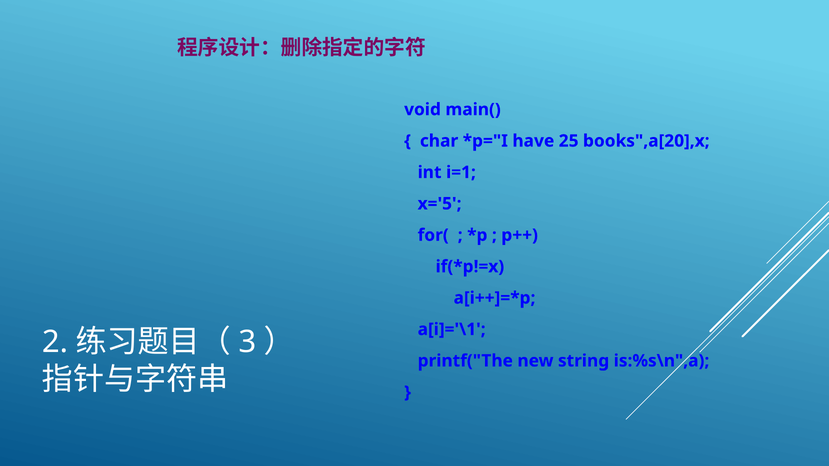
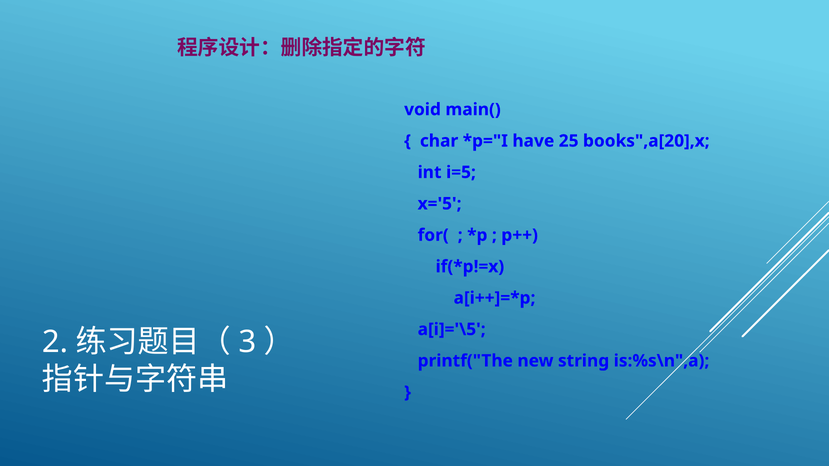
i=1: i=1 -> i=5
a[i]='\1: a[i]='\1 -> a[i]='\5
